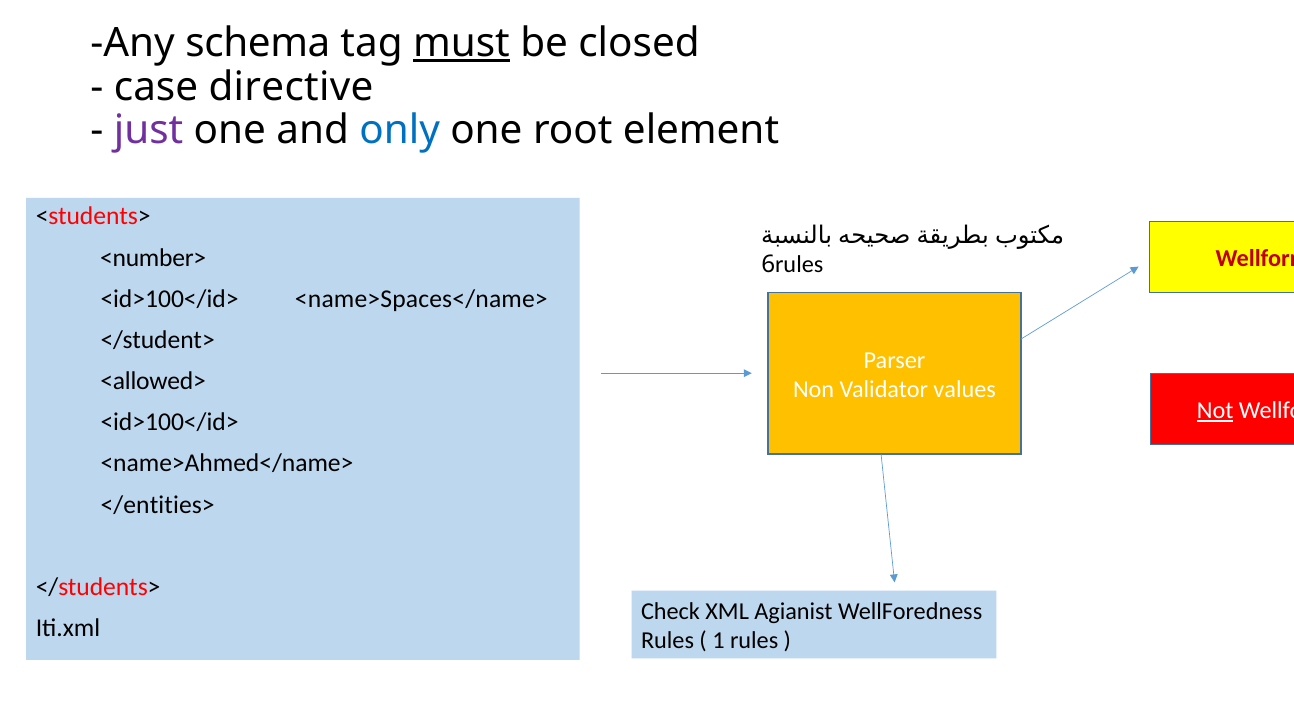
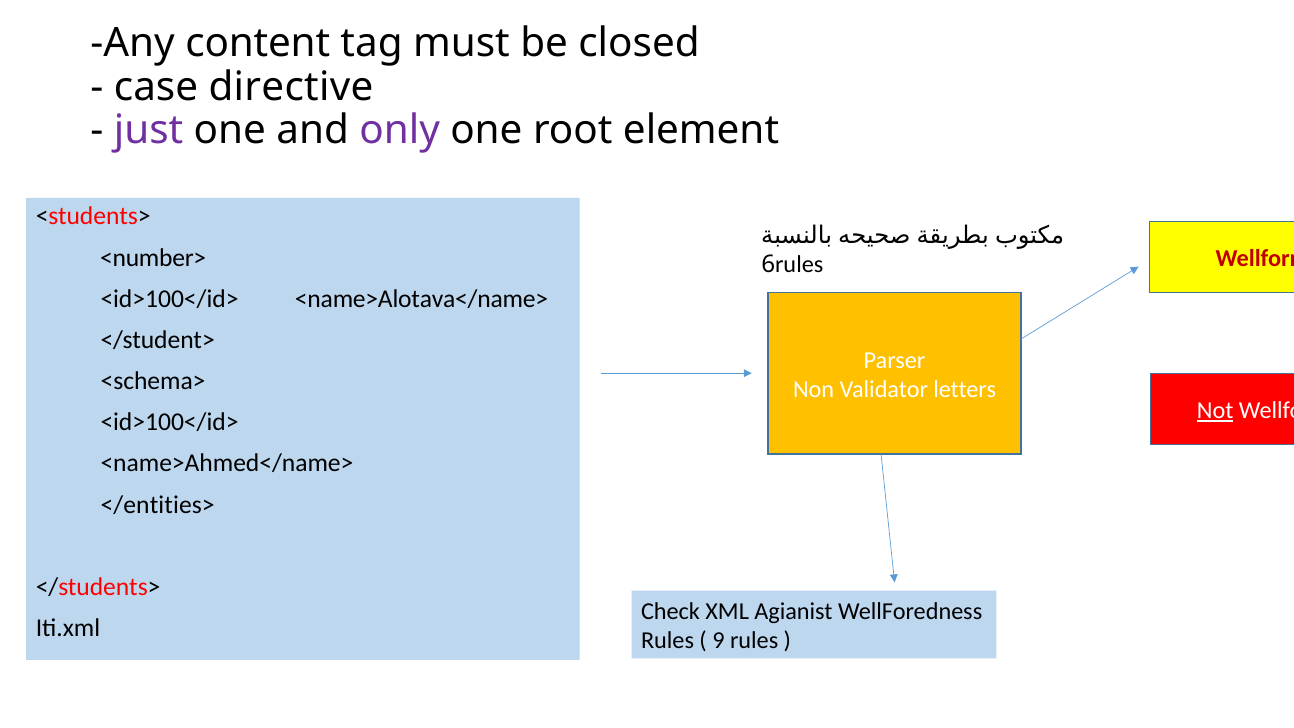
schema: schema -> content
must underline: present -> none
only colour: blue -> purple
<name>Spaces</name>: <name>Spaces</name> -> <name>Alotava</name>
<allowed>: <allowed> -> <schema>
values: values -> letters
1: 1 -> 9
